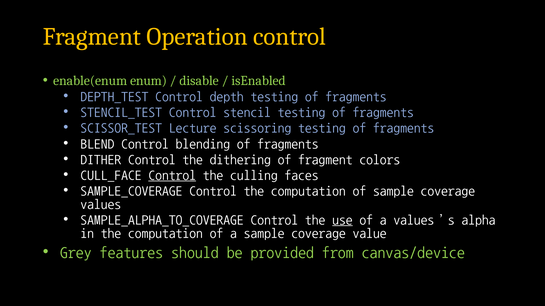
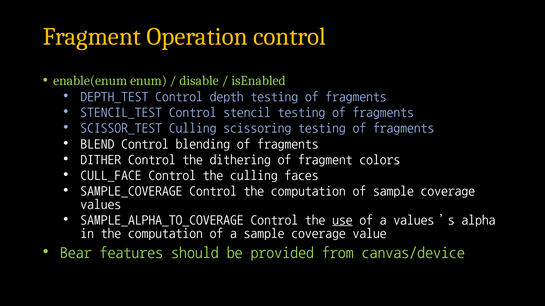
SCISSOR_TEST Lecture: Lecture -> Culling
Control at (172, 175) underline: present -> none
Grey: Grey -> Bear
